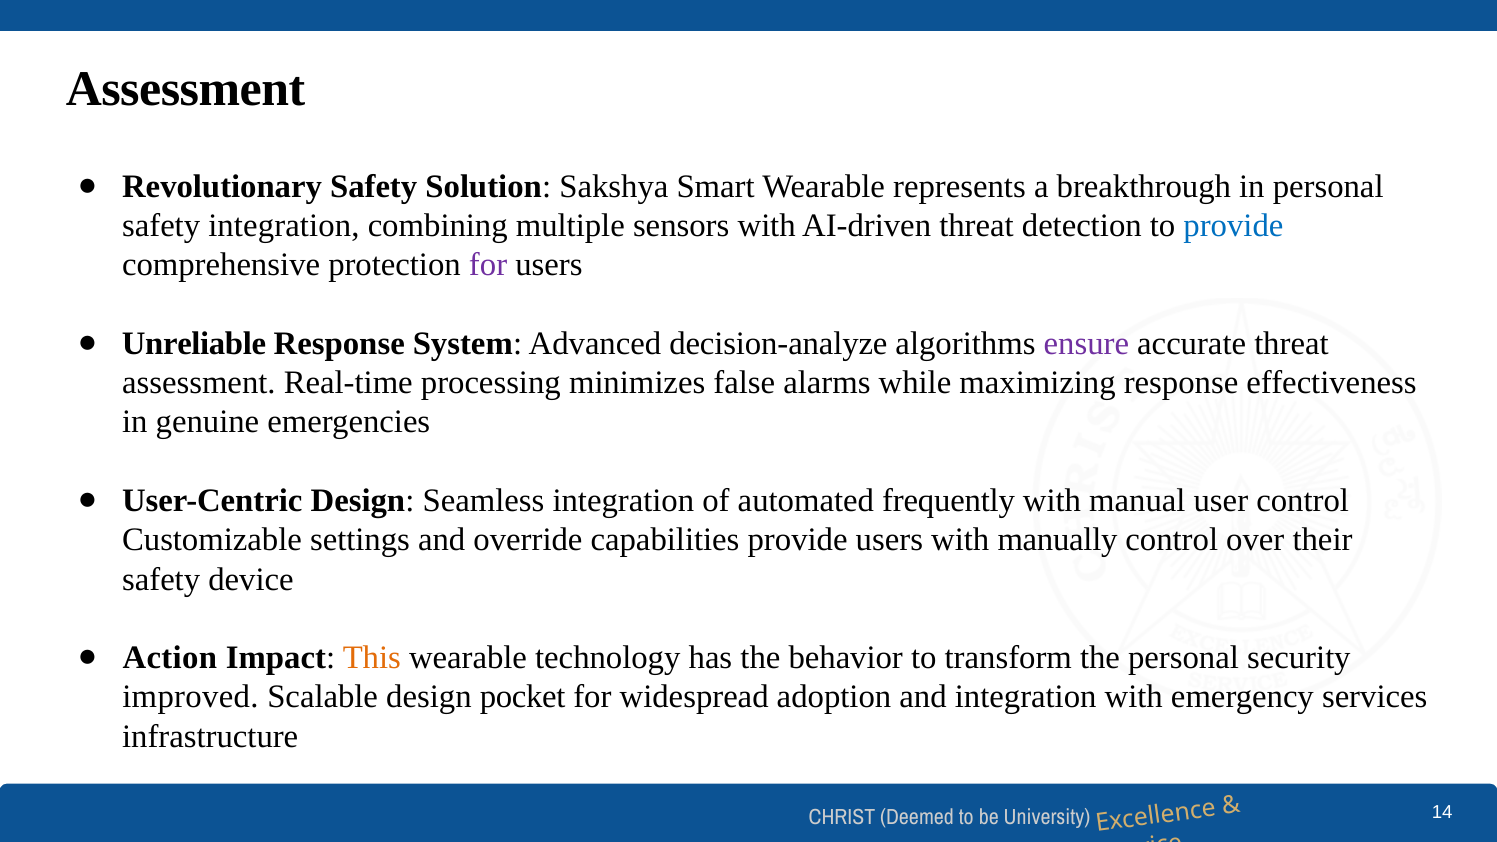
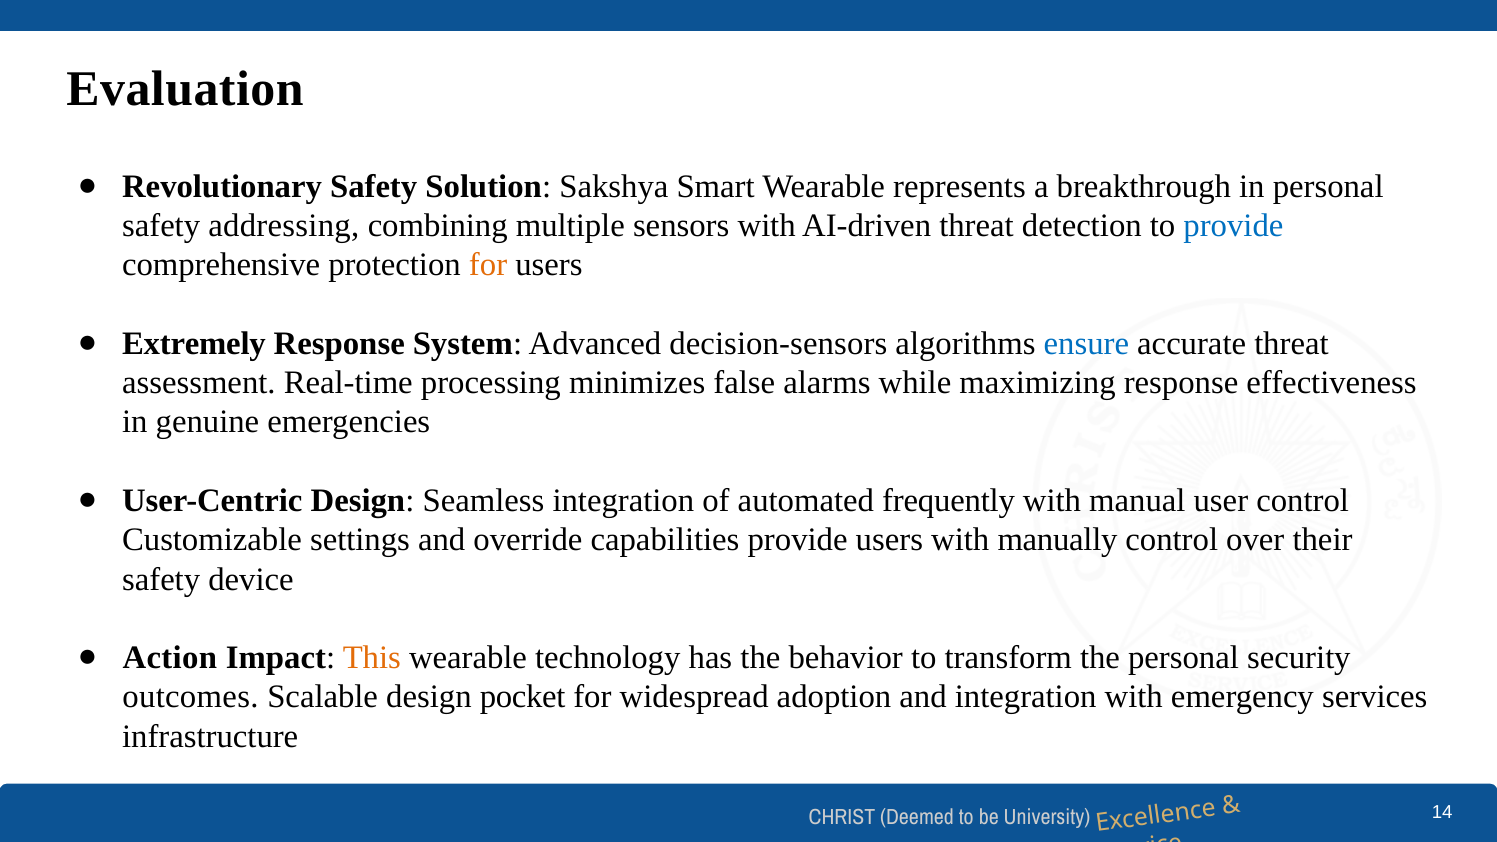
Assessment at (185, 89): Assessment -> Evaluation
safety integration: integration -> addressing
for at (488, 265) colour: purple -> orange
Unreliable: Unreliable -> Extremely
decision-analyze: decision-analyze -> decision-sensors
ensure colour: purple -> blue
improved: improved -> outcomes
